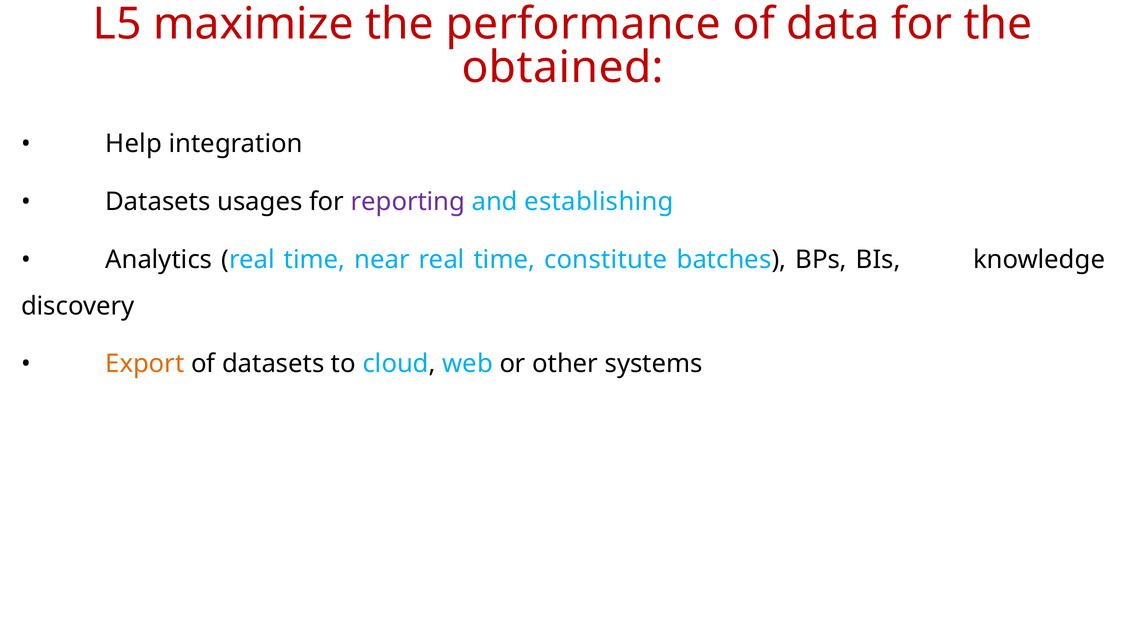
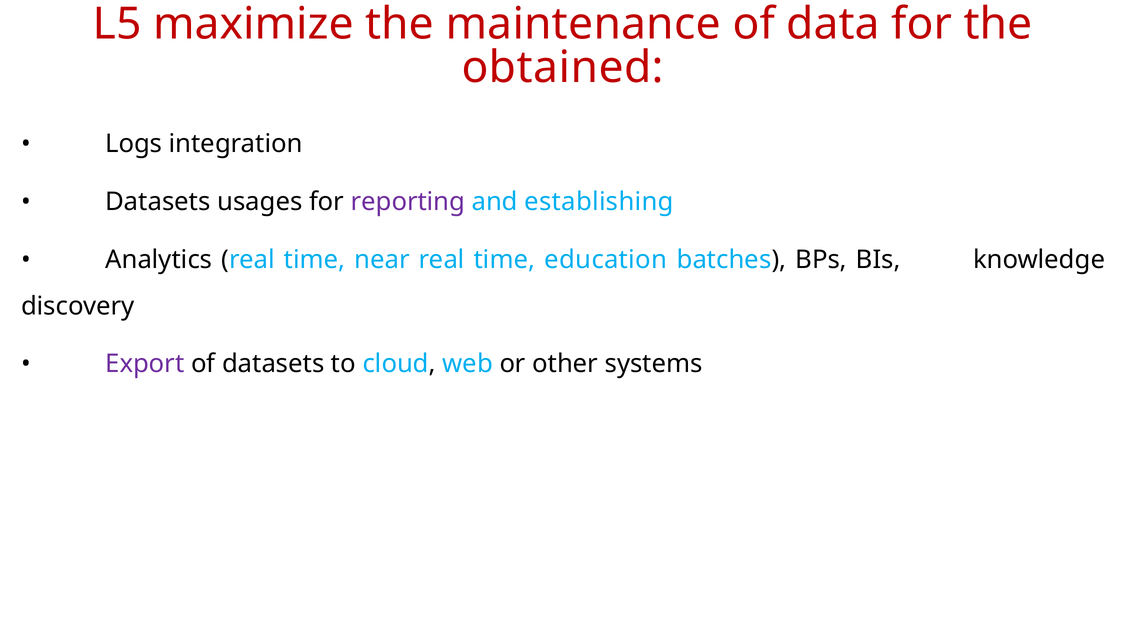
performance: performance -> maintenance
Help: Help -> Logs
constitute: constitute -> education
Export colour: orange -> purple
